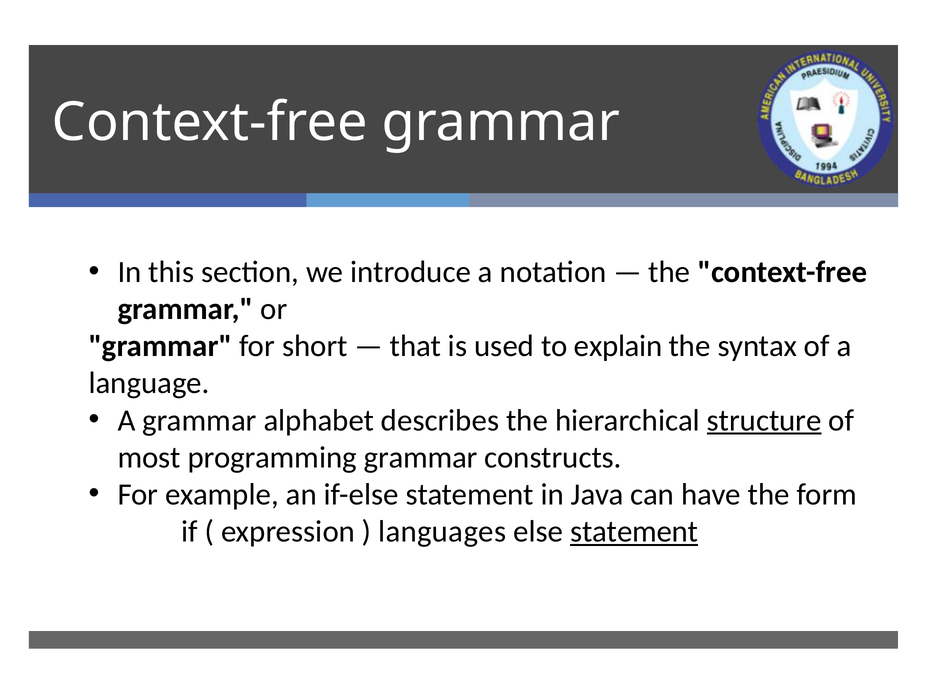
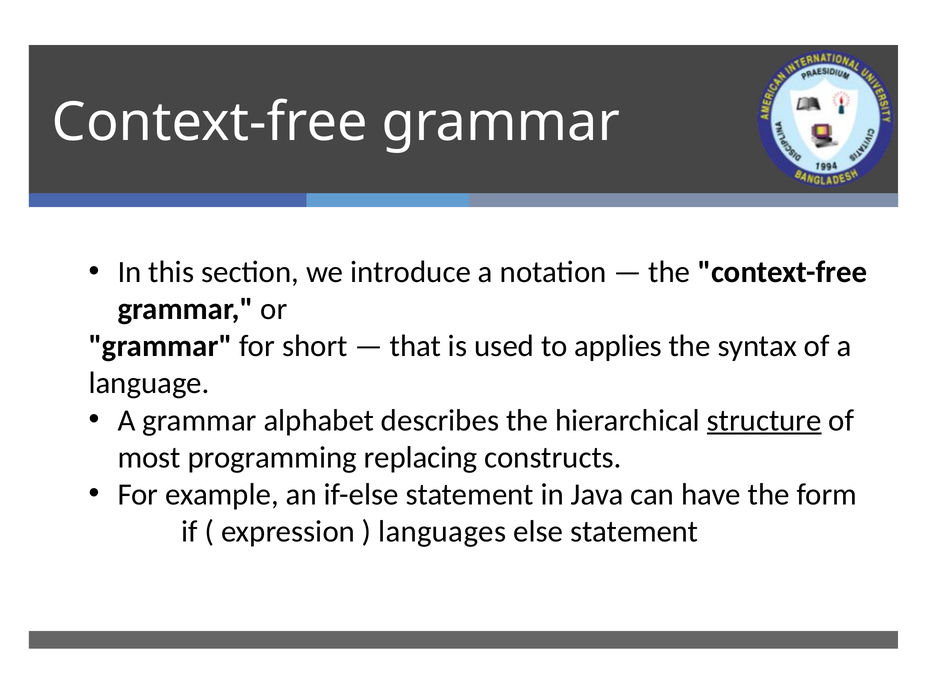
explain: explain -> applies
programming grammar: grammar -> replacing
statement at (634, 532) underline: present -> none
